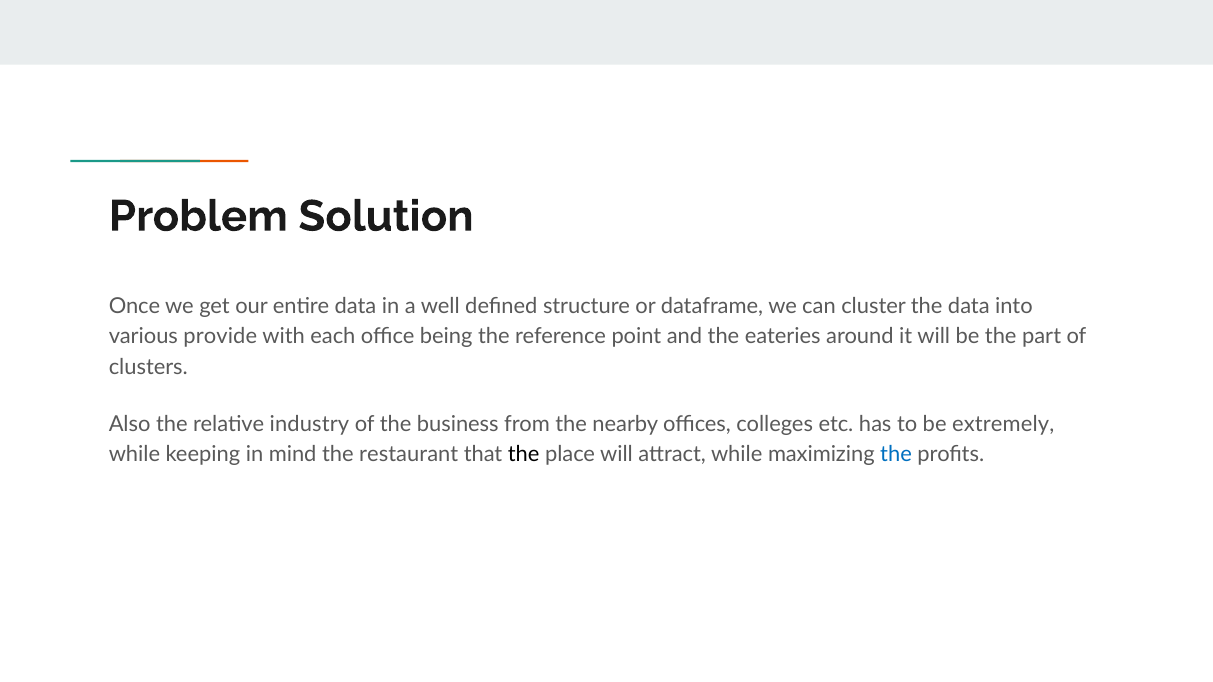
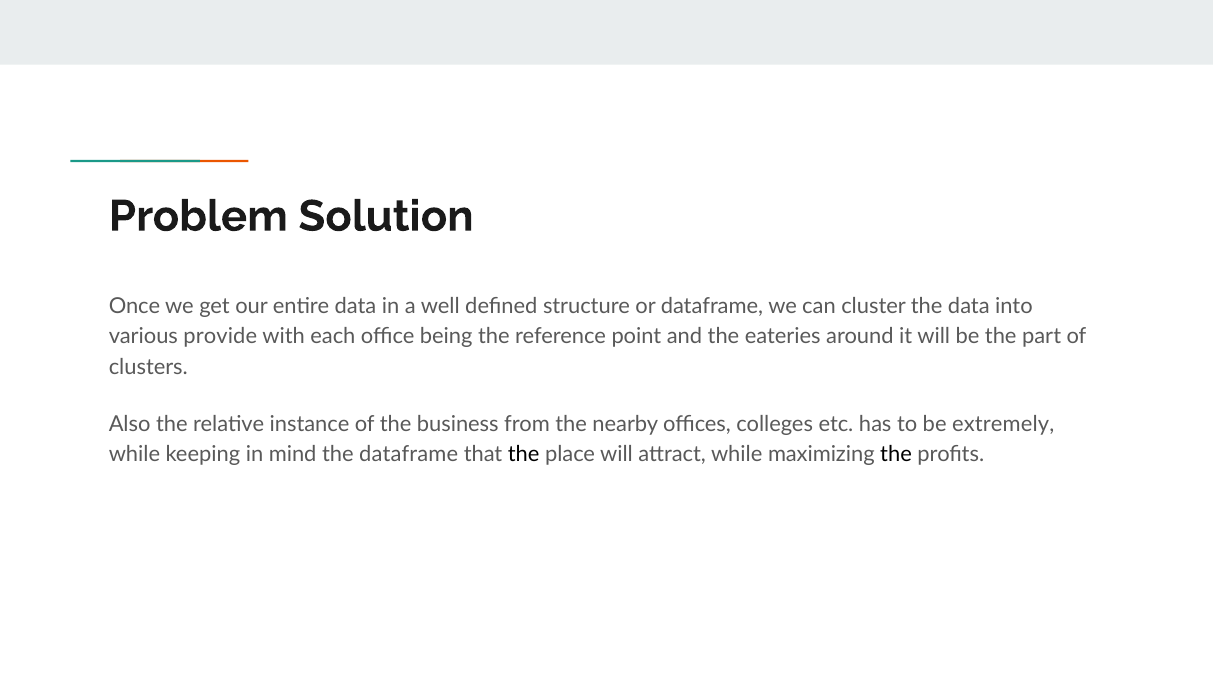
industry: industry -> instance
the restaurant: restaurant -> dataframe
the at (896, 454) colour: blue -> black
